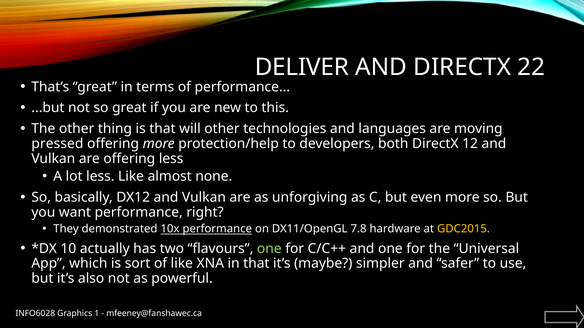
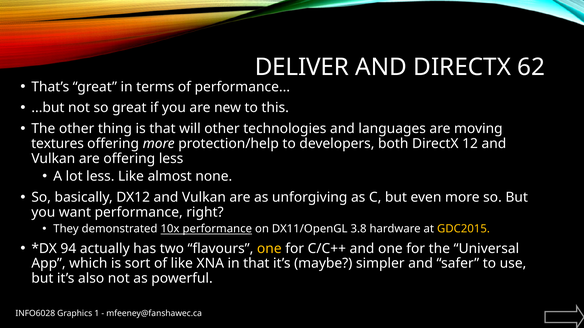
22: 22 -> 62
pressed: pressed -> textures
7.8: 7.8 -> 3.8
10: 10 -> 94
one at (269, 249) colour: light green -> yellow
